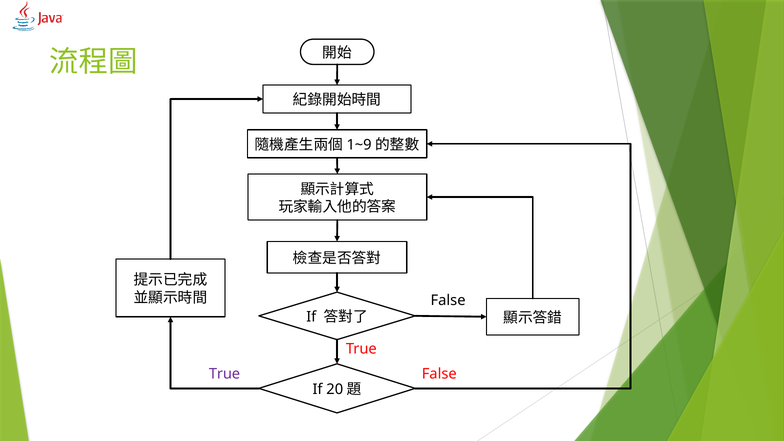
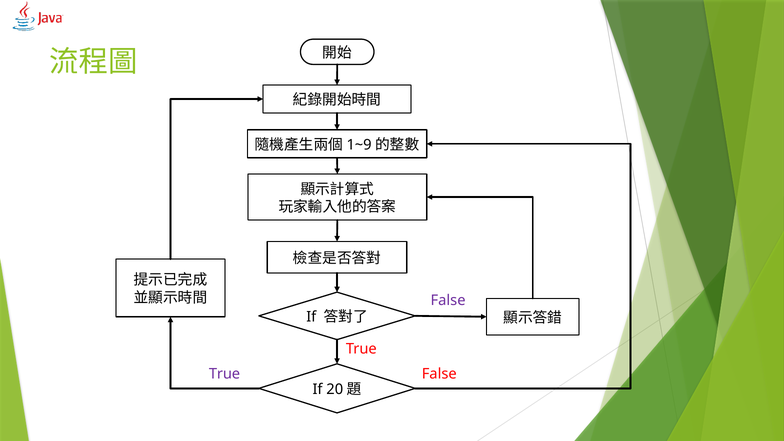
False at (448, 301) colour: black -> purple
